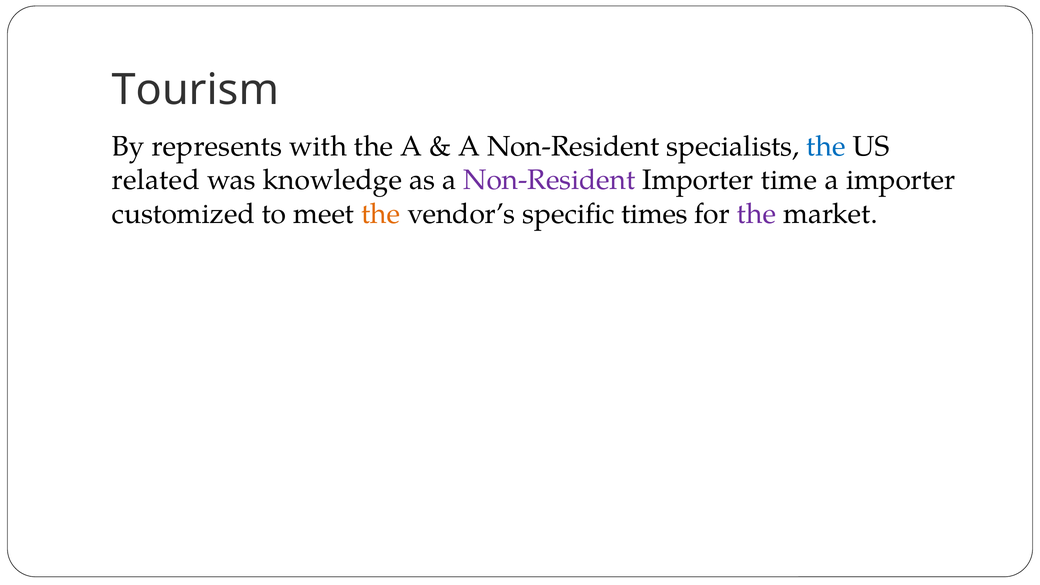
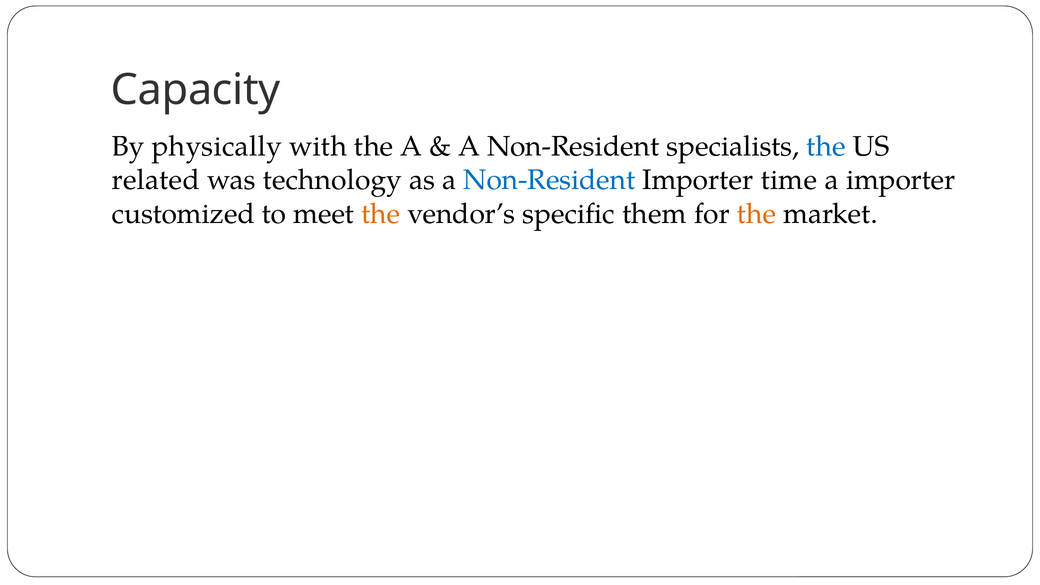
Tourism: Tourism -> Capacity
represents: represents -> physically
knowledge: knowledge -> technology
Non-Resident at (549, 180) colour: purple -> blue
times: times -> them
the at (756, 214) colour: purple -> orange
